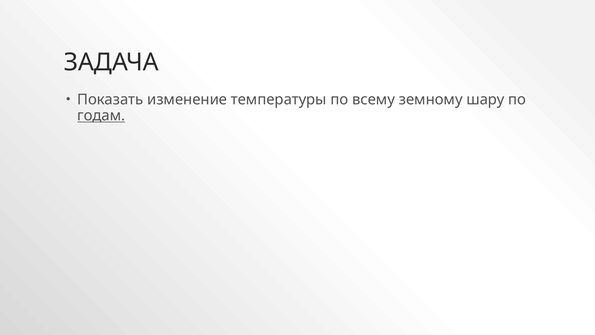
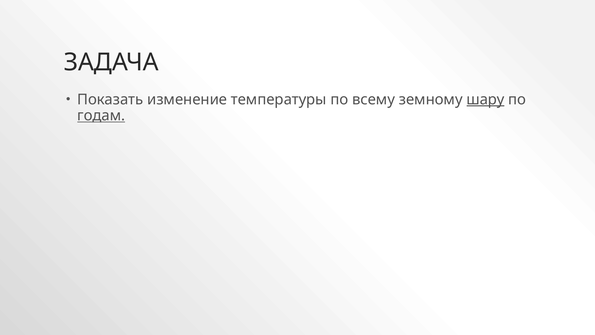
шару underline: none -> present
